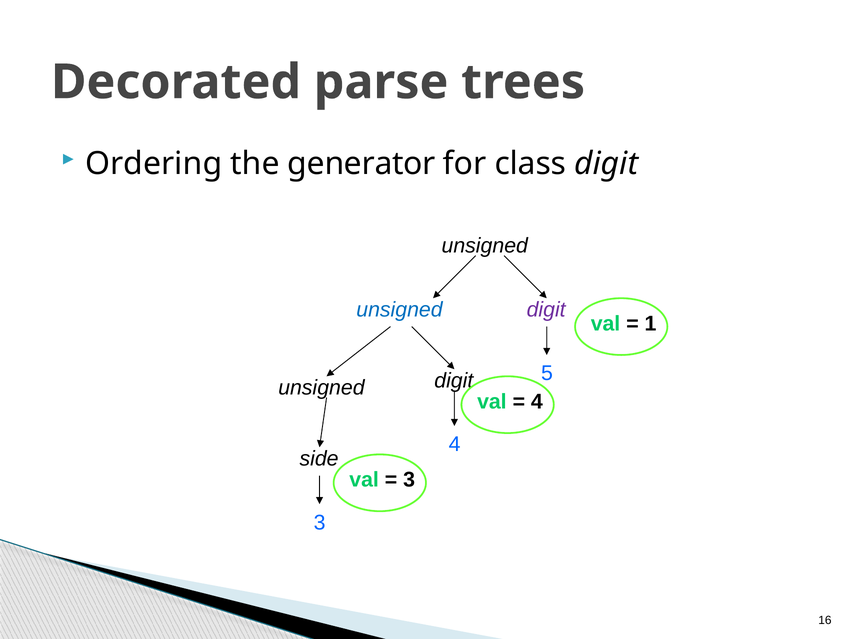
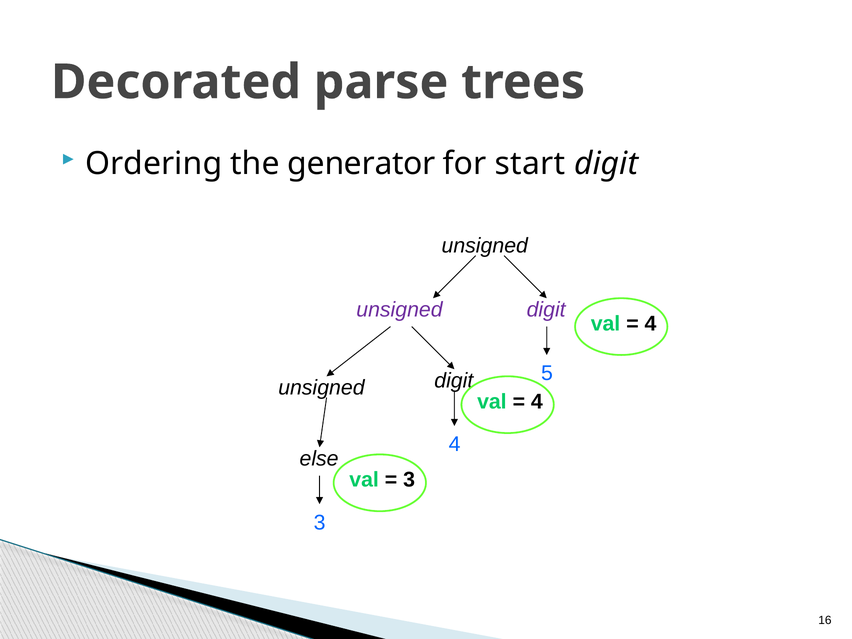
class: class -> start
unsigned at (399, 310) colour: blue -> purple
1 at (650, 324): 1 -> 4
side: side -> else
